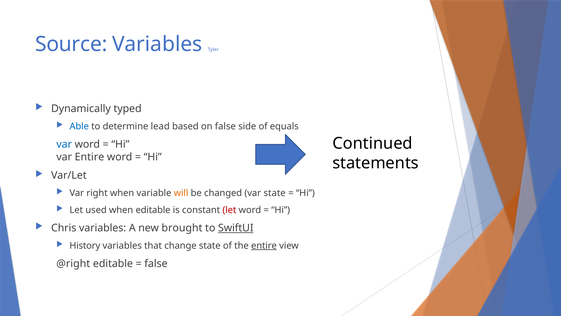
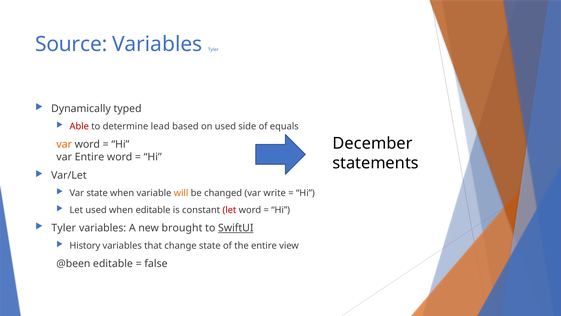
Able colour: blue -> red
on false: false -> used
Continued: Continued -> December
var at (64, 144) colour: blue -> orange
Var right: right -> state
var state: state -> write
Chris at (64, 228): Chris -> Tyler
entire at (264, 245) underline: present -> none
@right: @right -> @been
